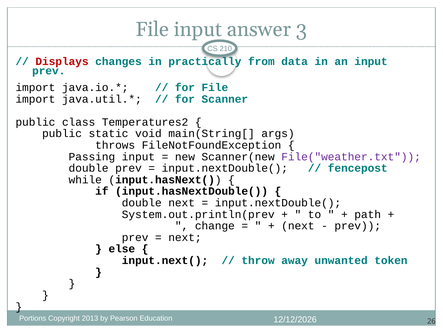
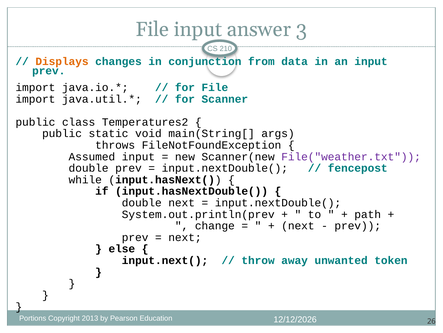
Displays colour: red -> orange
practically: practically -> conjunction
Passing: Passing -> Assumed
